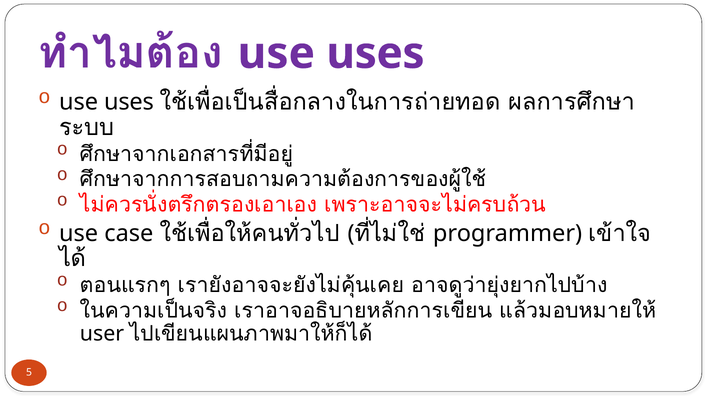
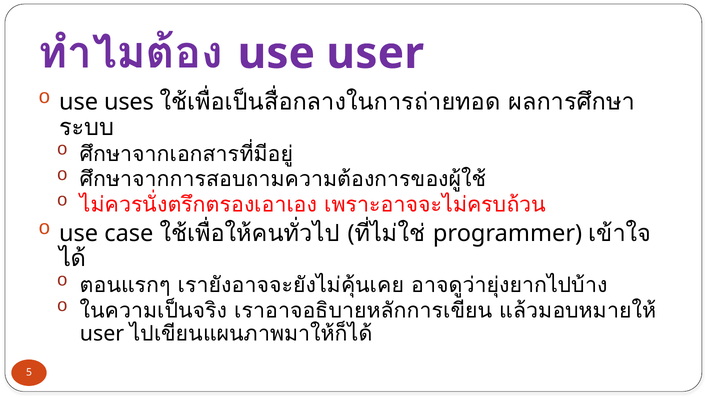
uses at (375, 53): uses -> user
